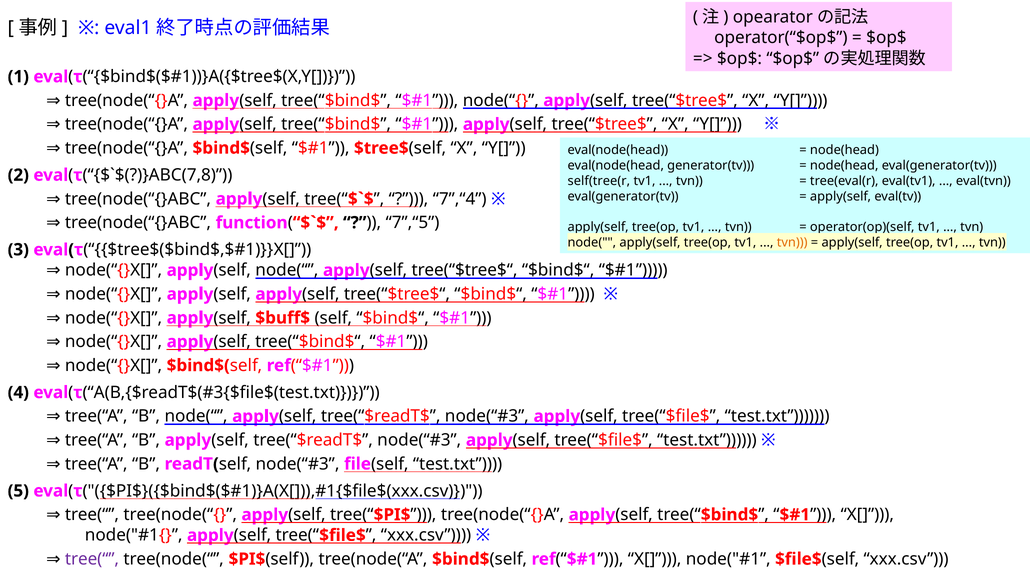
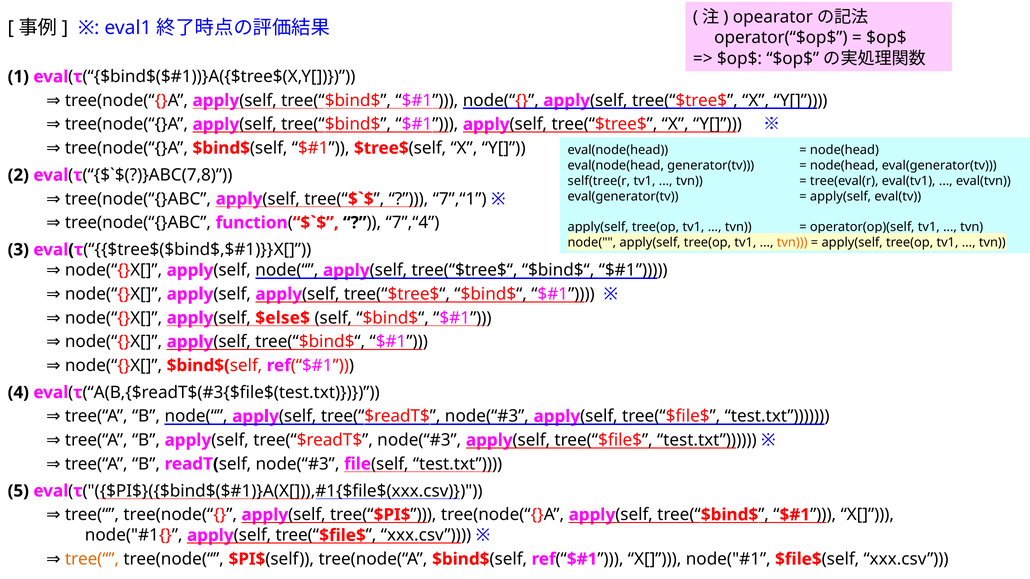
7”,“4: 7”,“4 -> 7”,“1
7”,“5: 7”,“5 -> 7”,“4
$buff$: $buff$ -> $else$
tree(“ at (92, 559) colour: purple -> orange
